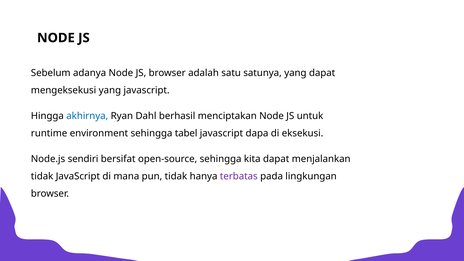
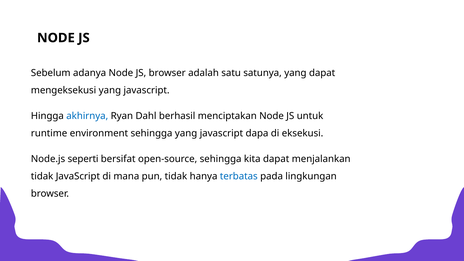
sehingga tabel: tabel -> yang
sendiri: sendiri -> seperti
terbatas colour: purple -> blue
